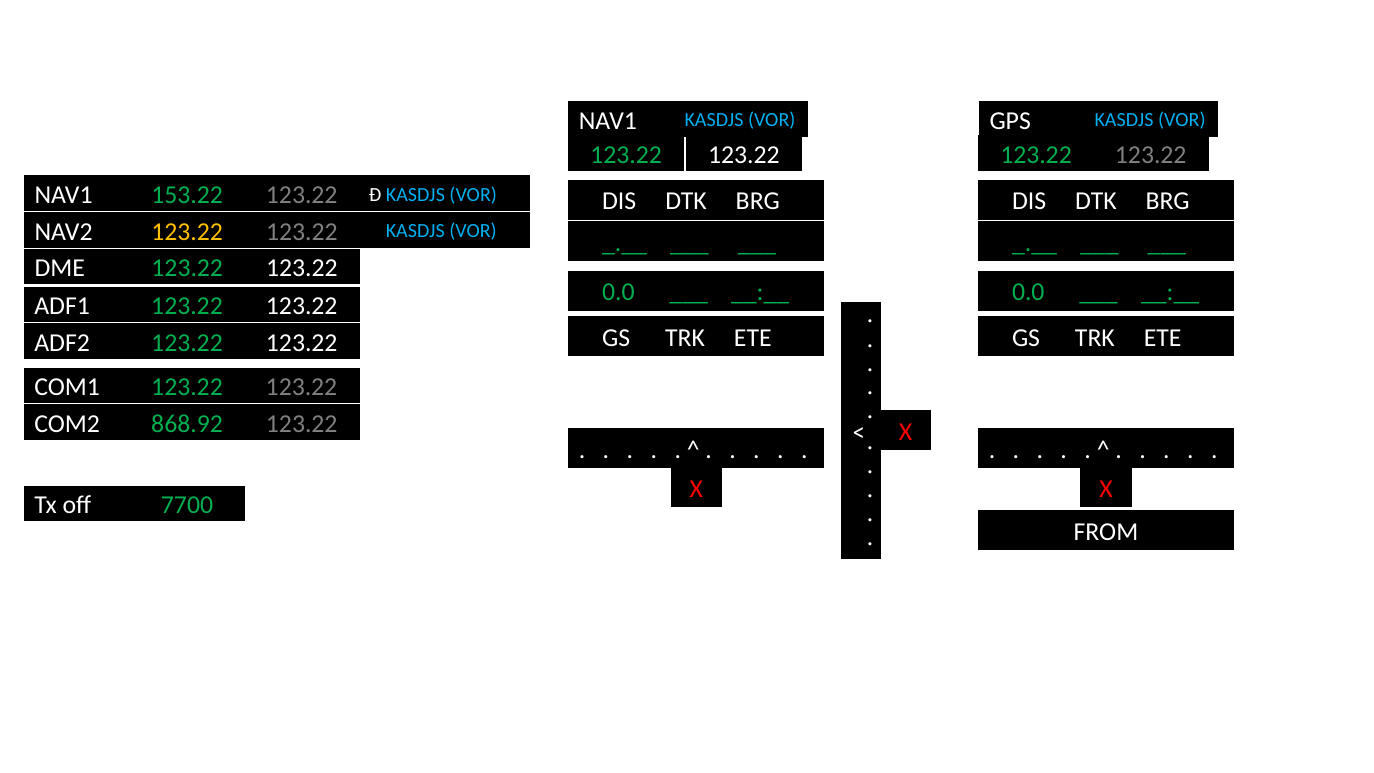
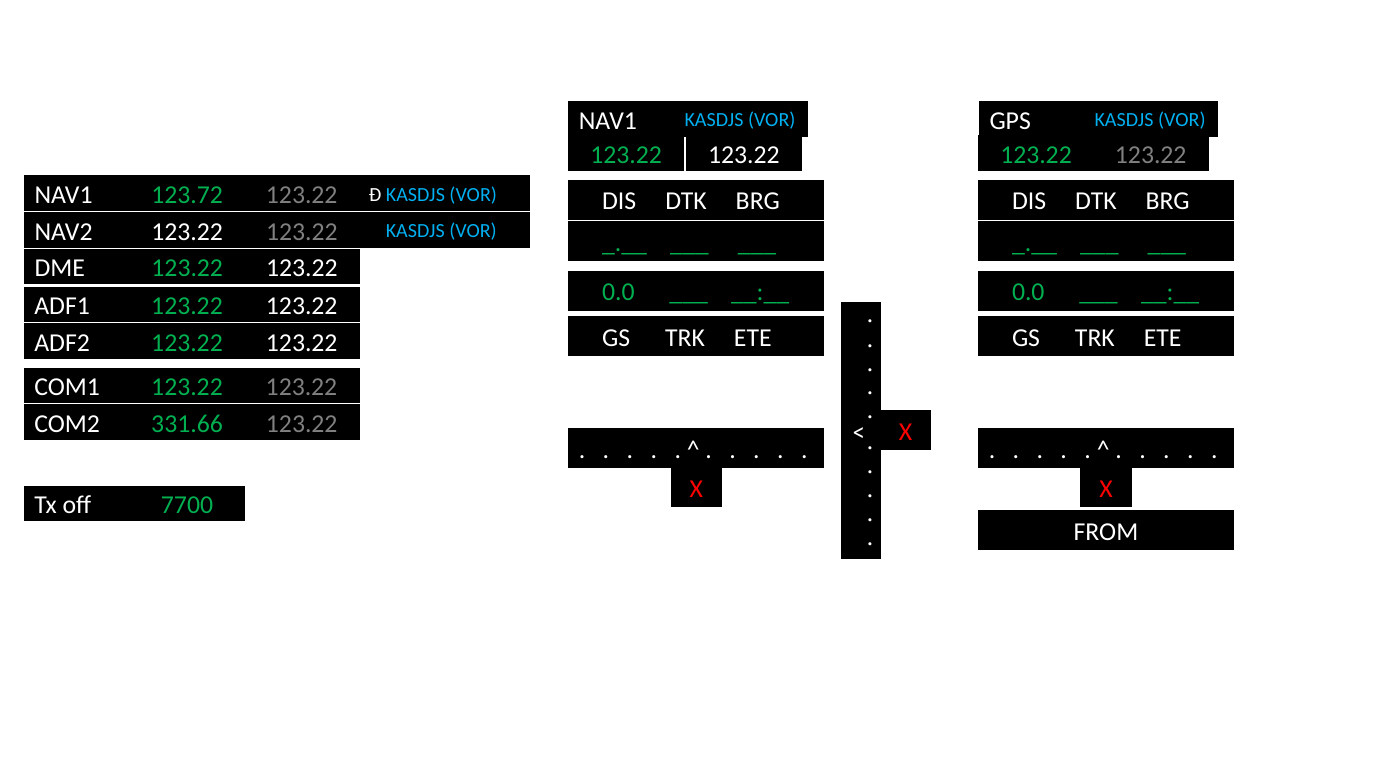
153.22: 153.22 -> 123.72
123.22 at (187, 232) colour: yellow -> white
868.92: 868.92 -> 331.66
